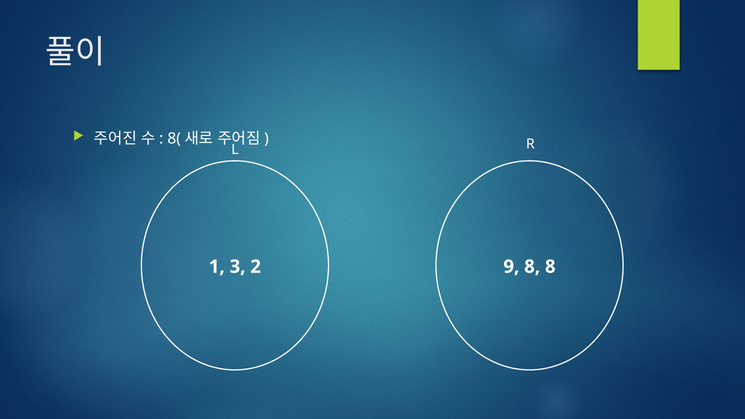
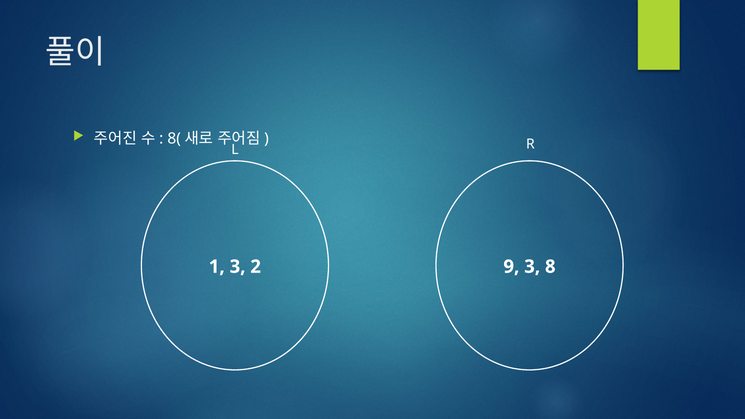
9 8: 8 -> 3
